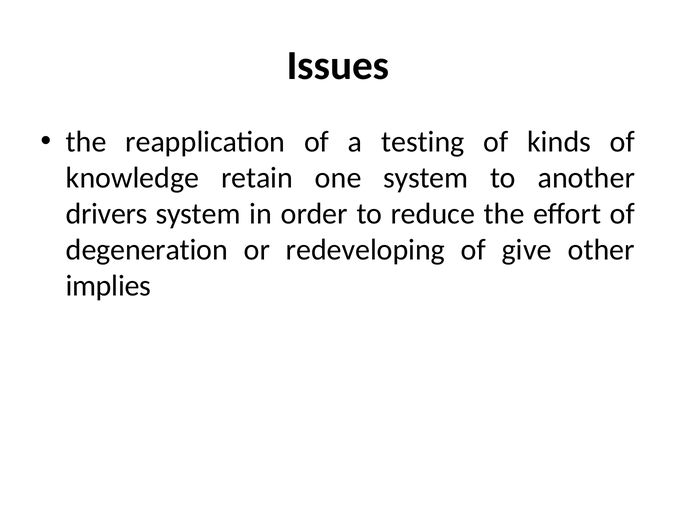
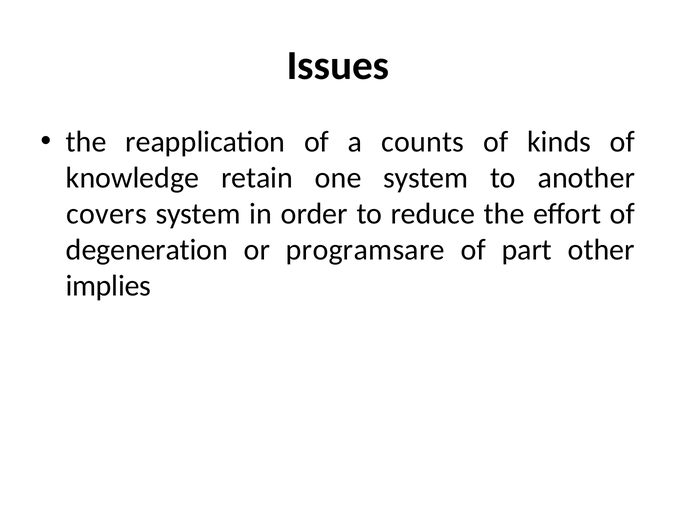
testing: testing -> counts
drivers: drivers -> covers
redeveloping: redeveloping -> programsare
give: give -> part
